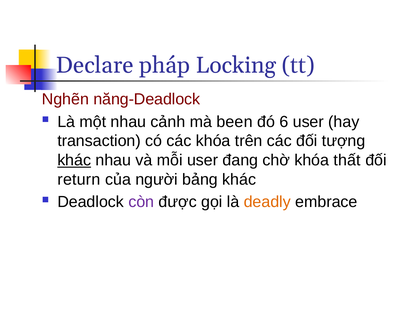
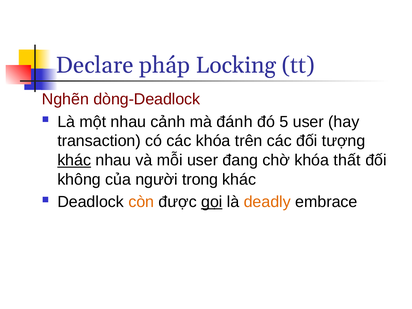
năng-Deadlock: năng-Deadlock -> dòng-Deadlock
been: been -> đánh
6: 6 -> 5
return: return -> không
bảng: bảng -> trong
còn colour: purple -> orange
gọi underline: none -> present
